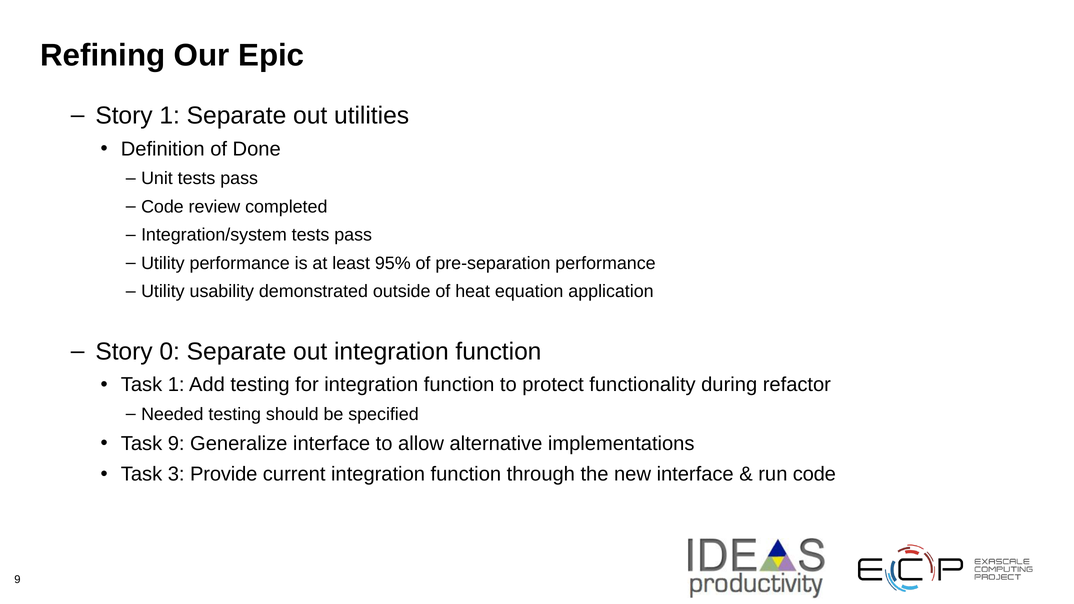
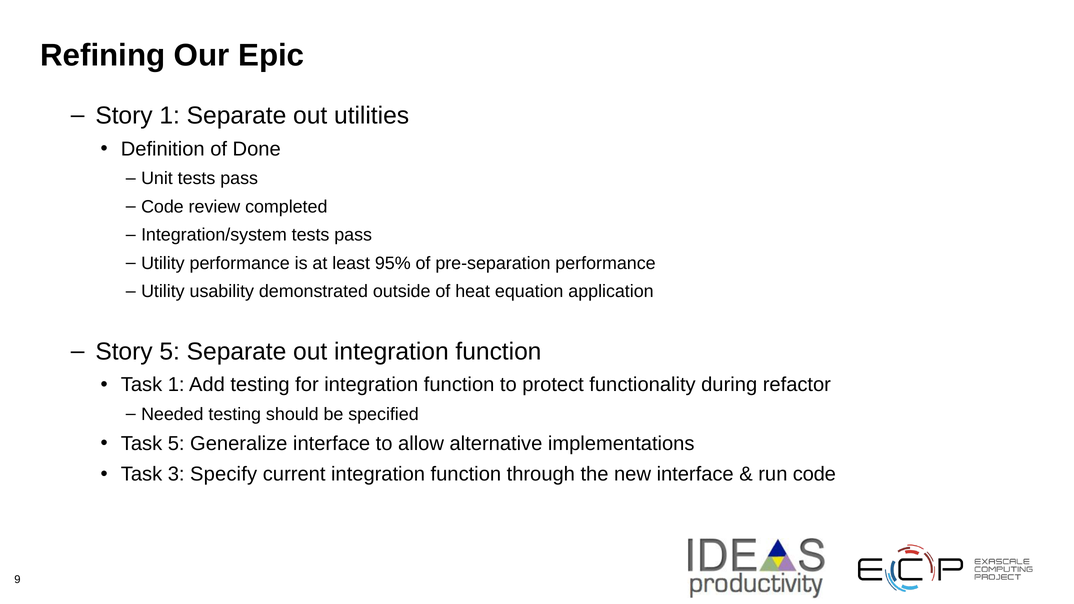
Story 0: 0 -> 5
Task 9: 9 -> 5
Provide: Provide -> Specify
